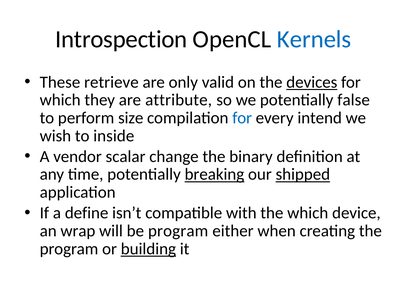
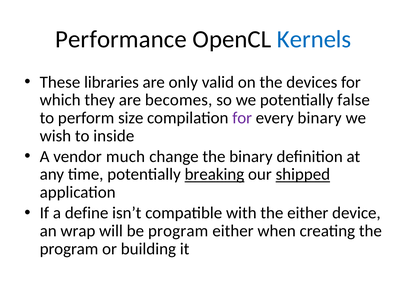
Introspection: Introspection -> Performance
retrieve: retrieve -> libraries
devices underline: present -> none
attribute: attribute -> becomes
for at (242, 118) colour: blue -> purple
every intend: intend -> binary
scalar: scalar -> much
the which: which -> either
building underline: present -> none
